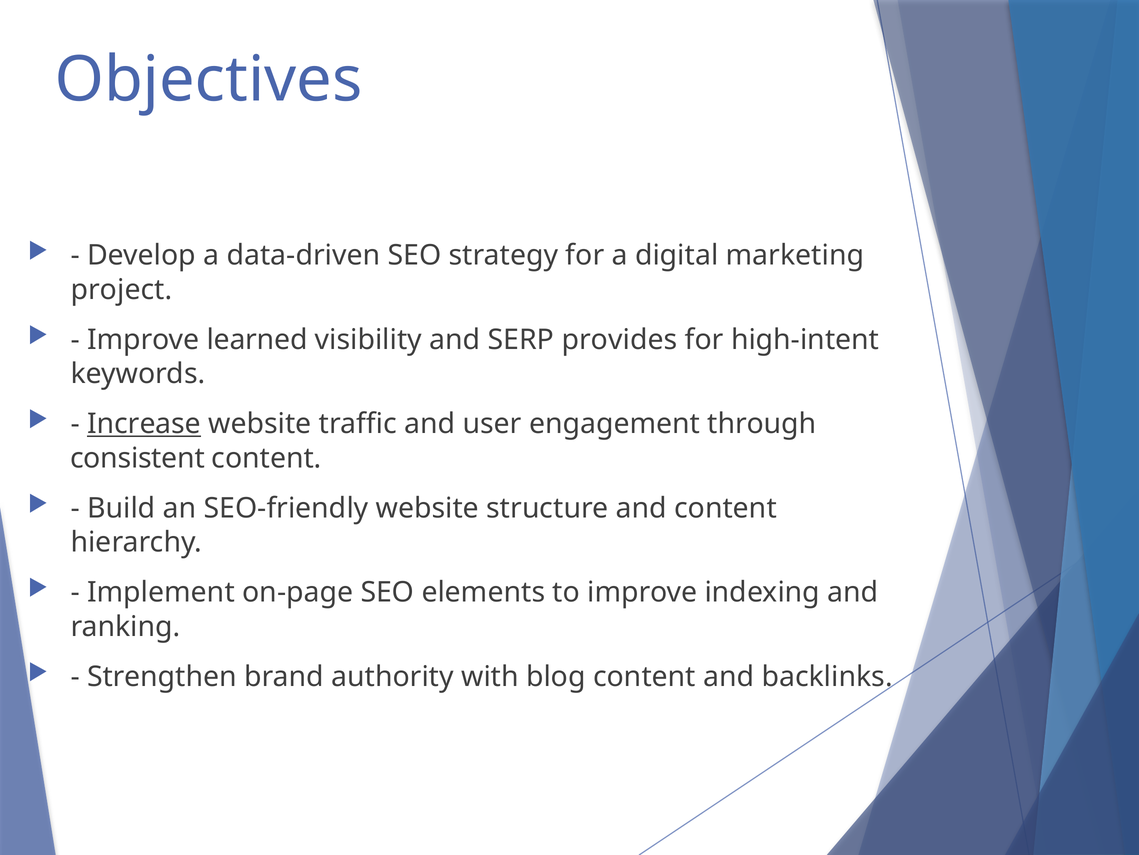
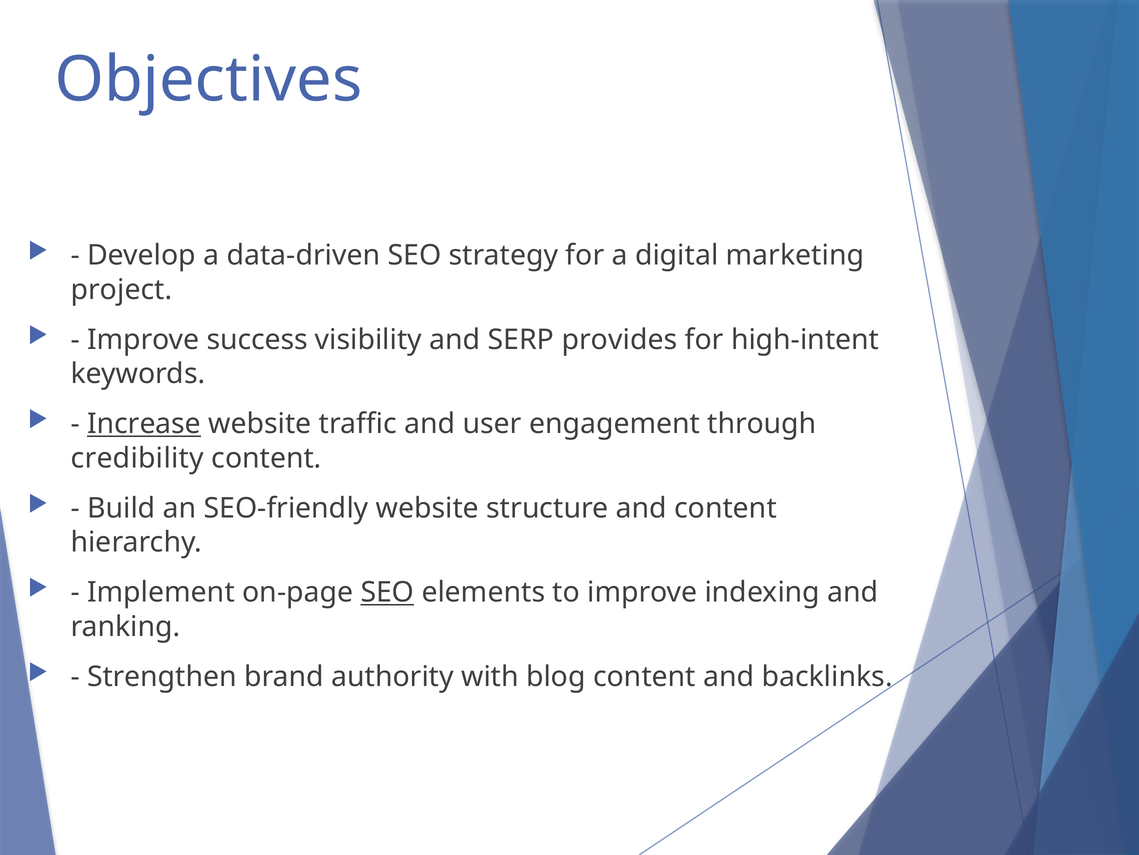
learned: learned -> success
consistent: consistent -> credibility
SEO at (387, 592) underline: none -> present
